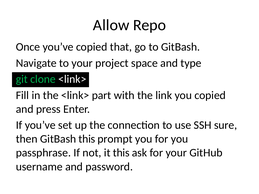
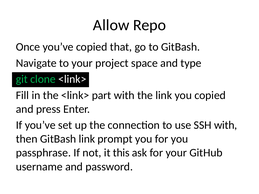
SSH sure: sure -> with
GitBash this: this -> link
